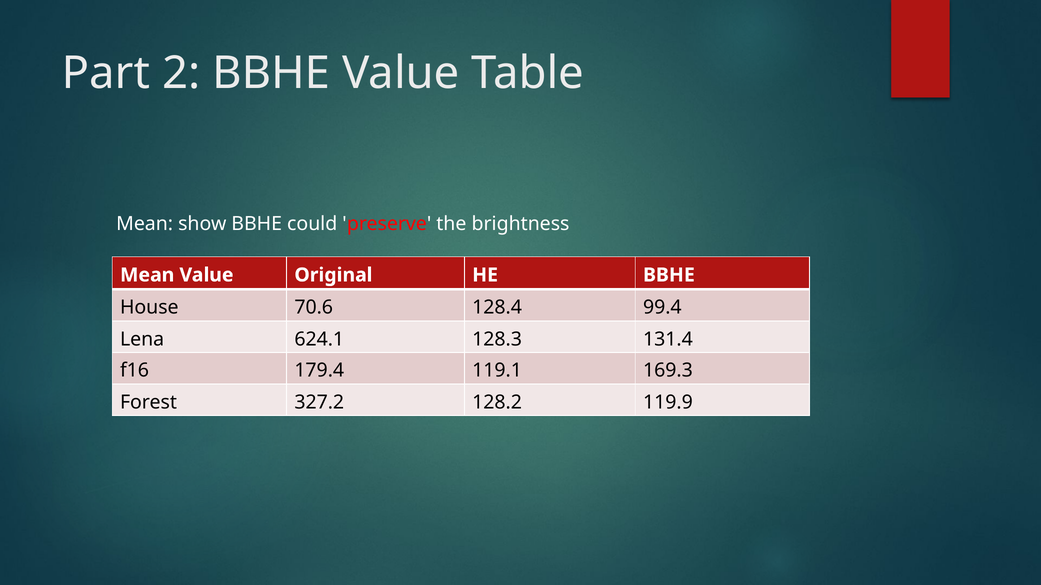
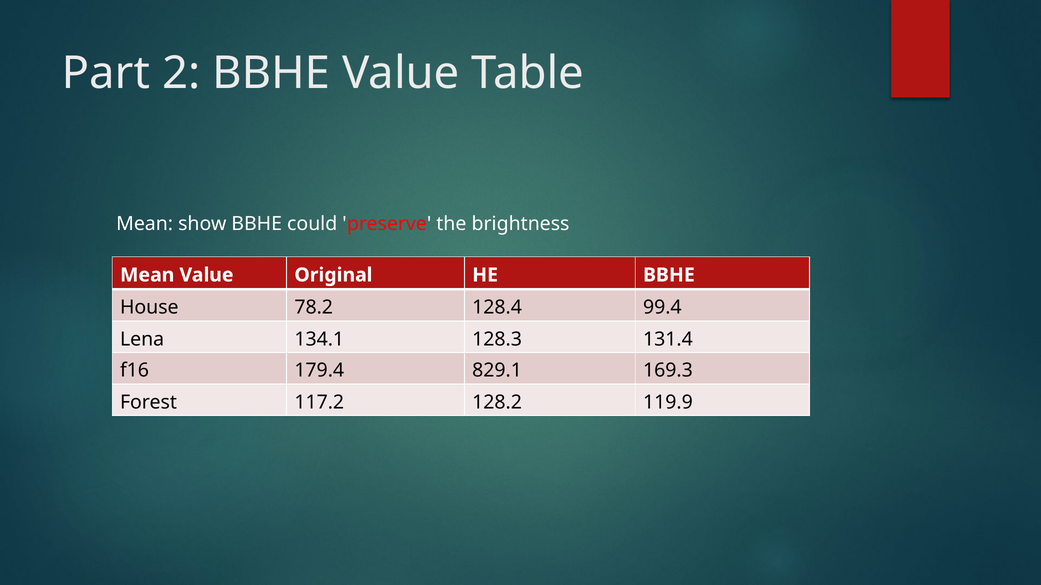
70.6: 70.6 -> 78.2
624.1: 624.1 -> 134.1
119.1: 119.1 -> 829.1
327.2: 327.2 -> 117.2
